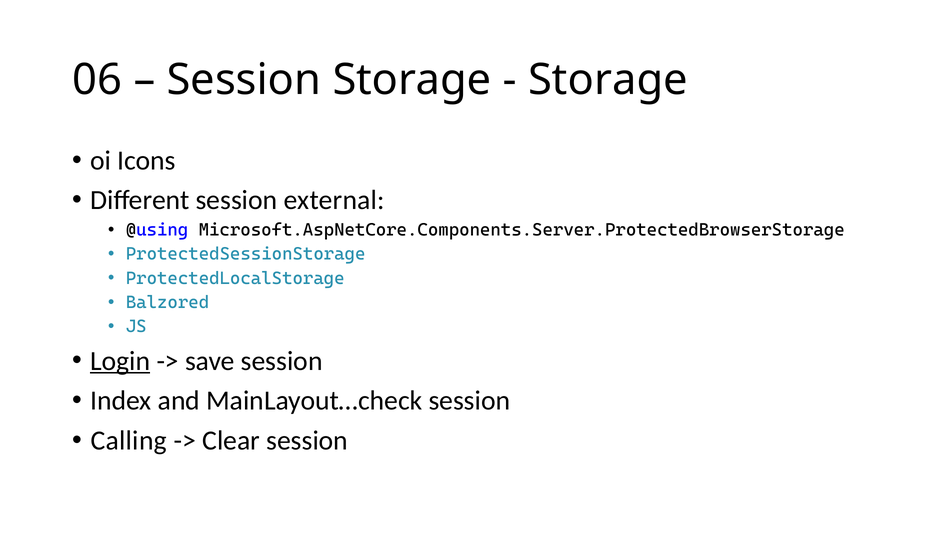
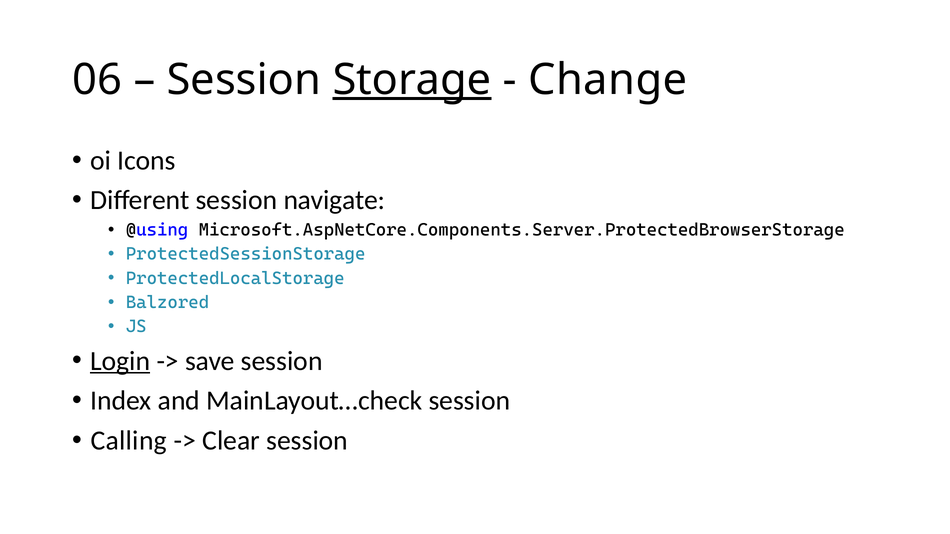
Storage at (412, 80) underline: none -> present
Storage at (608, 80): Storage -> Change
external: external -> navigate
